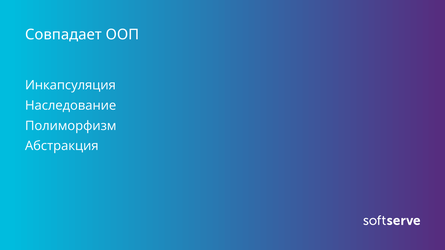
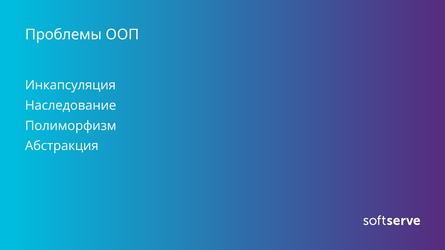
Совпадает: Совпадает -> Проблемы
